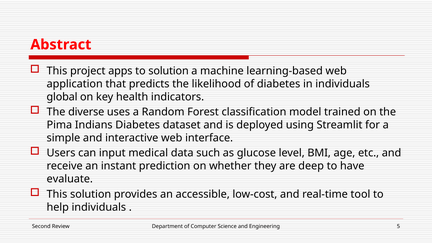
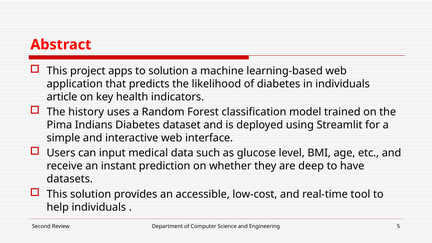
global: global -> article
diverse: diverse -> history
evaluate: evaluate -> datasets
